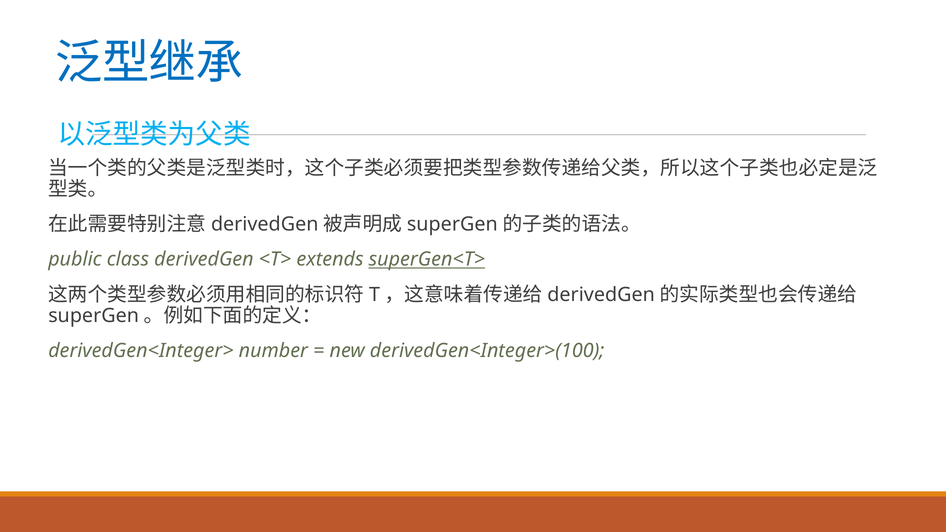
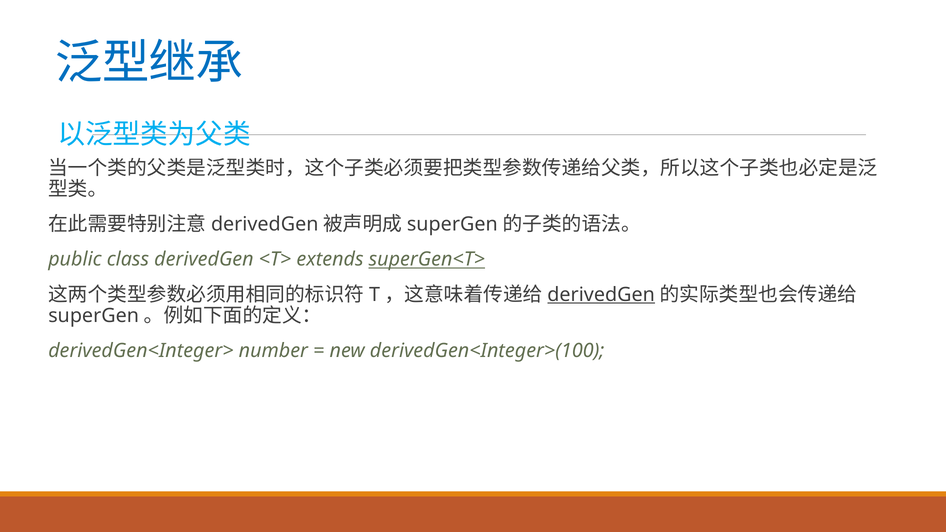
derivedGen at (601, 295) underline: none -> present
